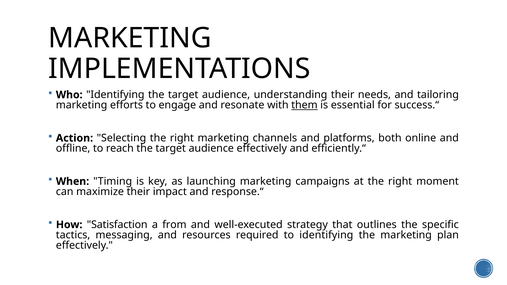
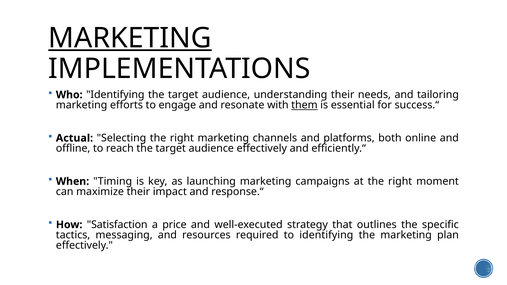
MARKETING at (130, 38) underline: none -> present
Action: Action -> Actual
from: from -> price
